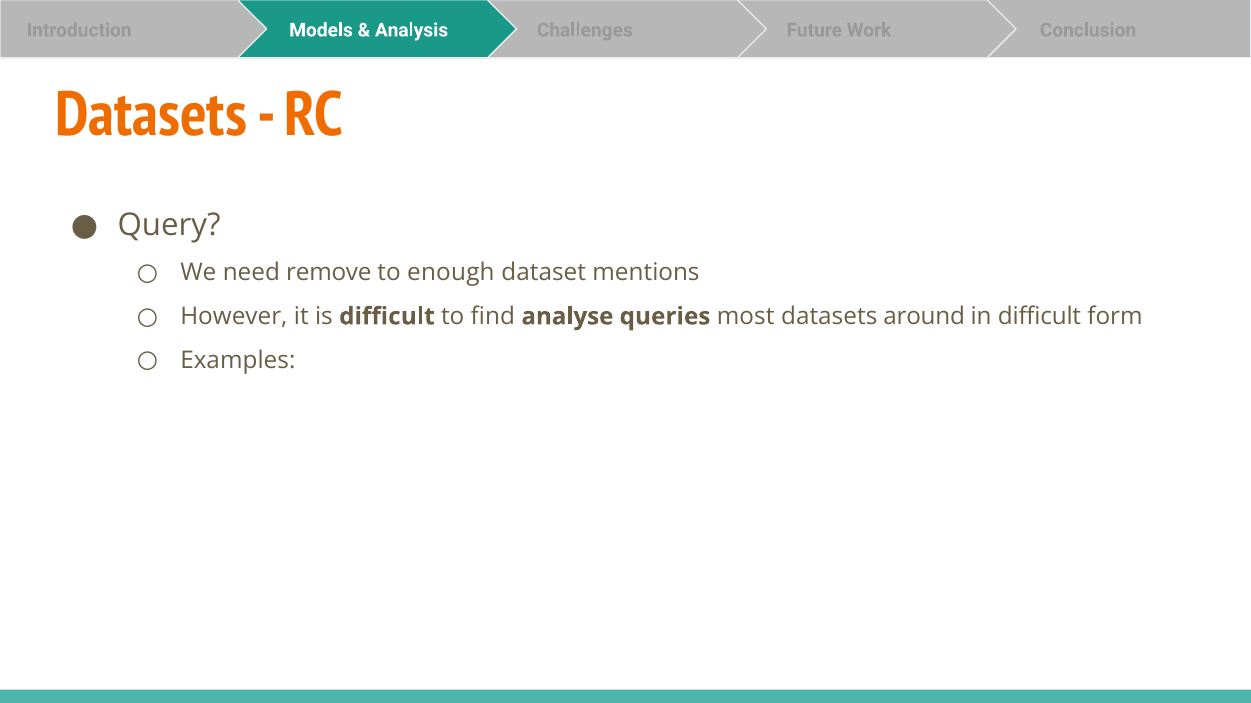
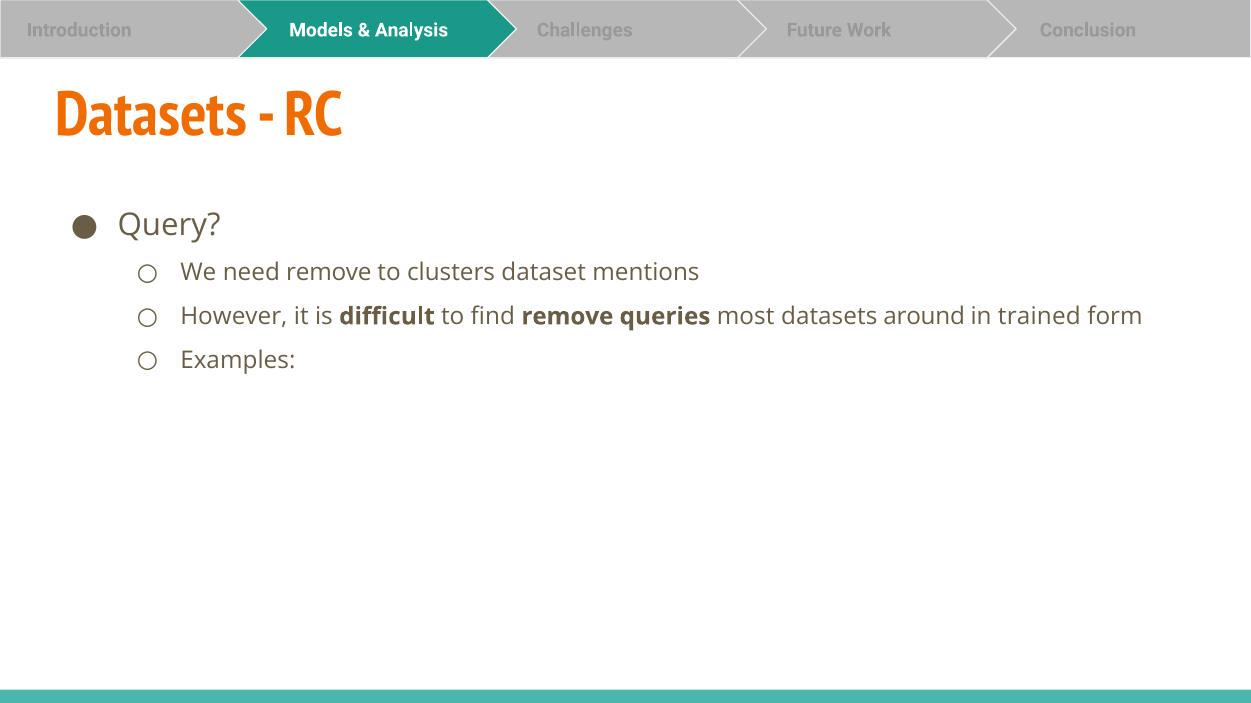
enough: enough -> clusters
find analyse: analyse -> remove
in difficult: difficult -> trained
